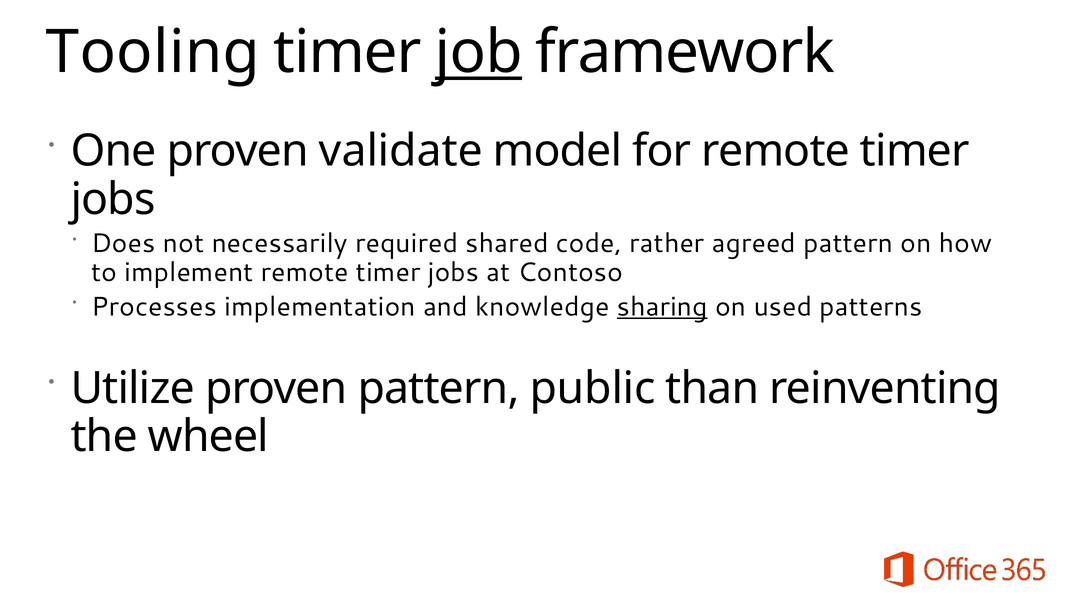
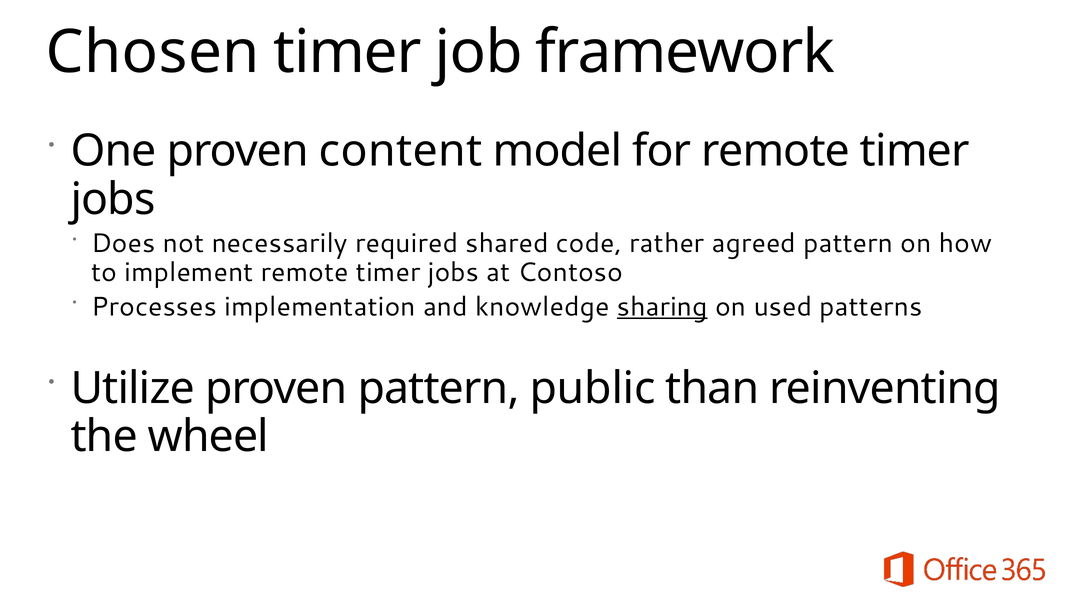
Tooling: Tooling -> Chosen
job underline: present -> none
validate: validate -> content
